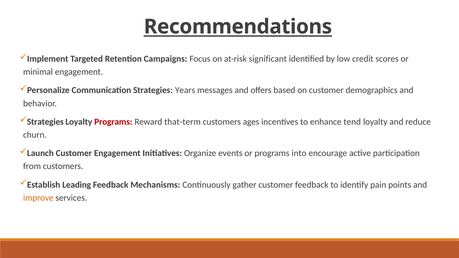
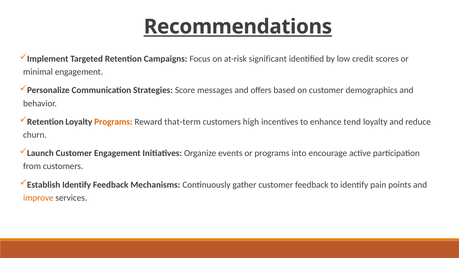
Years: Years -> Score
Strategies at (45, 122): Strategies -> Retention
Programs at (113, 122) colour: red -> orange
ages: ages -> high
Establish Leading: Leading -> Identify
